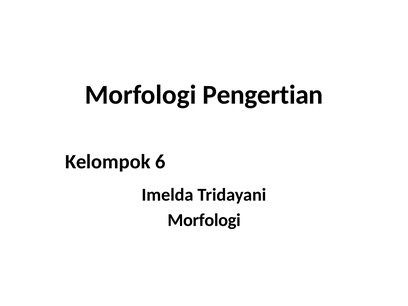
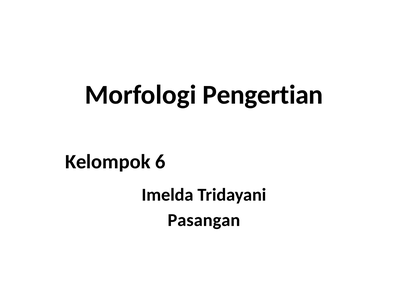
Morfologi at (204, 220): Morfologi -> Pasangan
